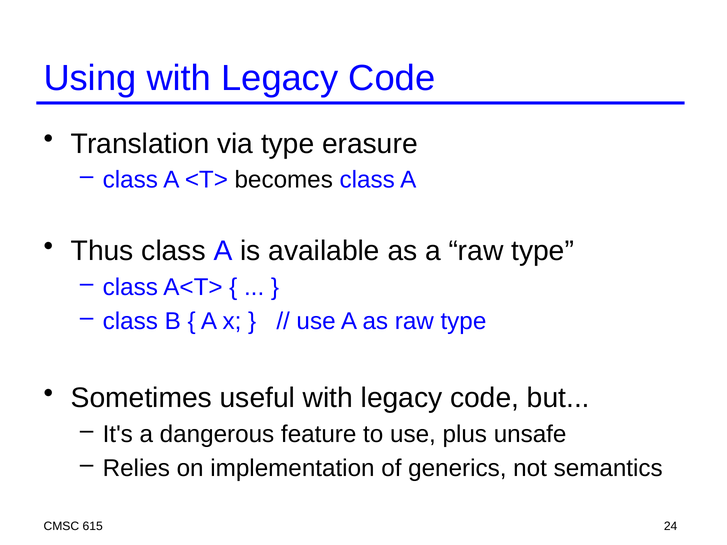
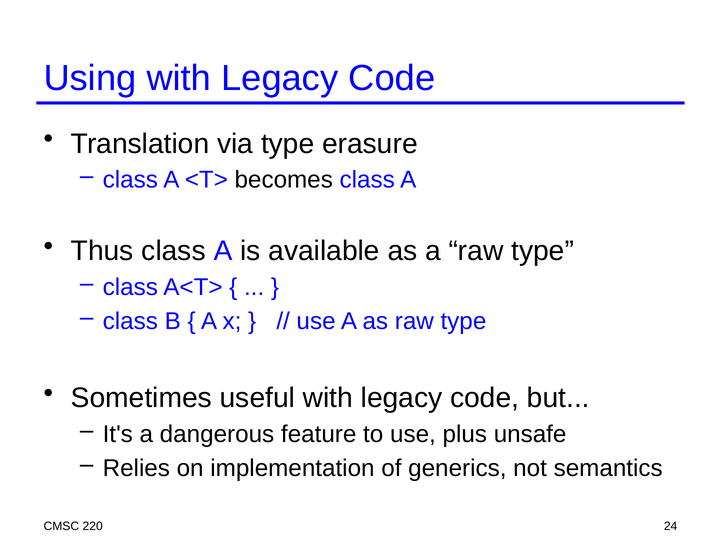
615: 615 -> 220
